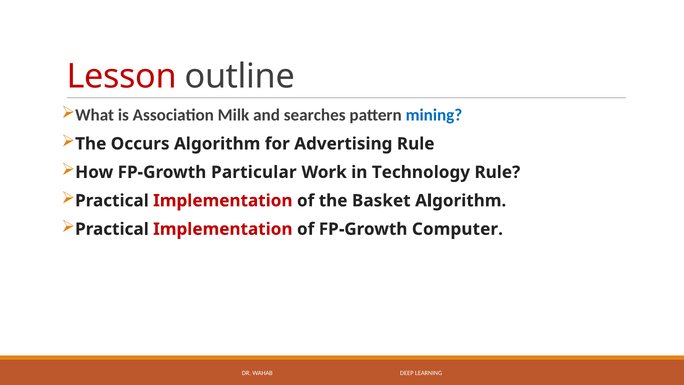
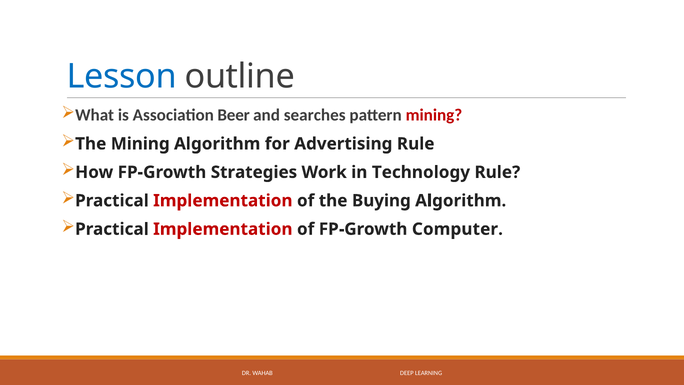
Lesson colour: red -> blue
Milk: Milk -> Beer
mining at (434, 115) colour: blue -> red
The Occurs: Occurs -> Mining
Particular: Particular -> Strategies
Basket: Basket -> Buying
